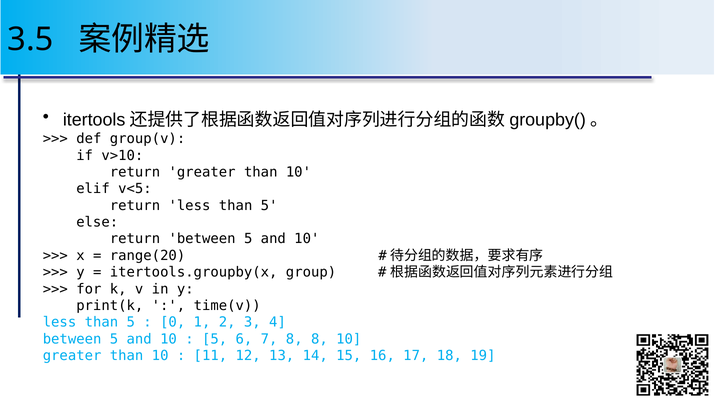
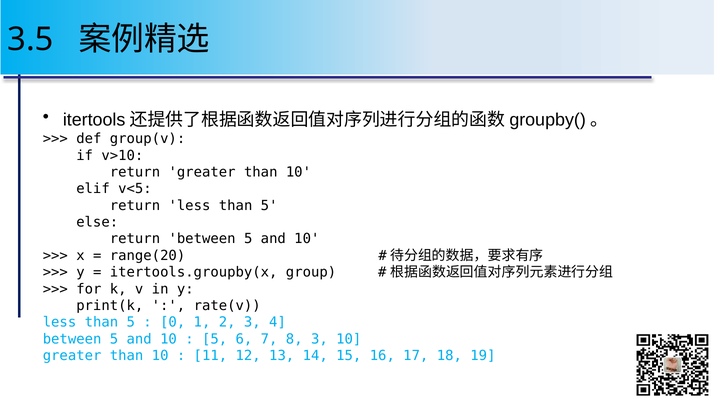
time(v: time(v -> rate(v
8 8: 8 -> 3
